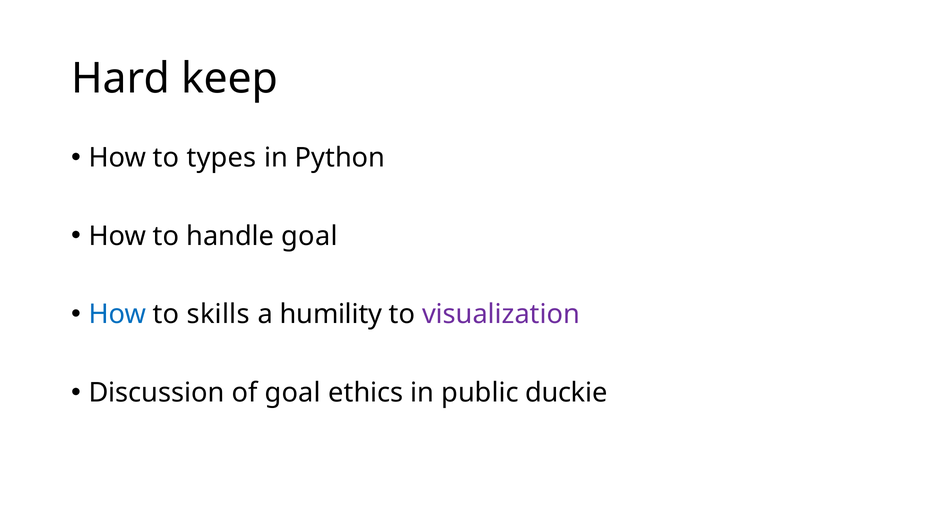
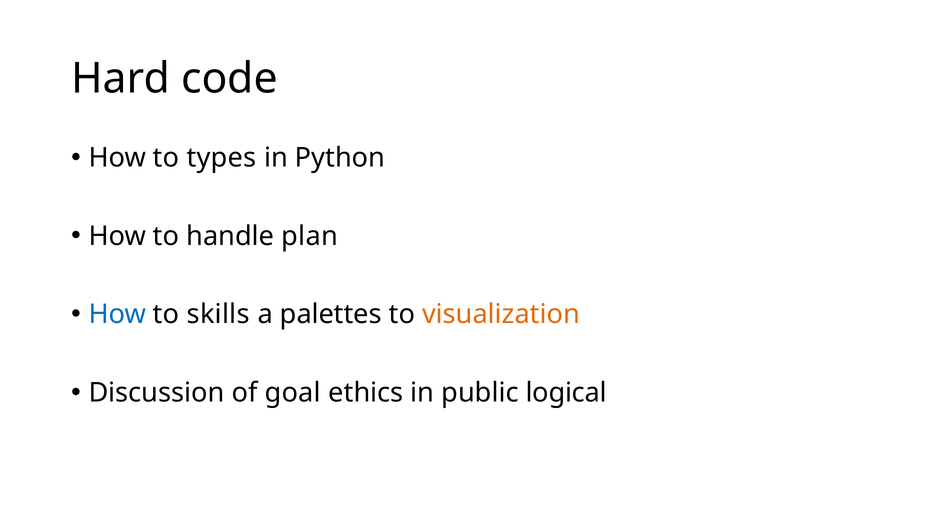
keep: keep -> code
handle goal: goal -> plan
humility: humility -> palettes
visualization colour: purple -> orange
duckie: duckie -> logical
